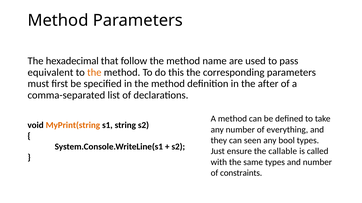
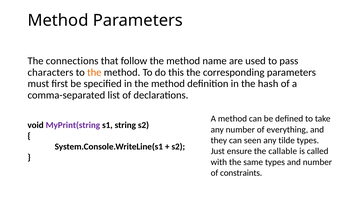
hexadecimal: hexadecimal -> connections
equivalent: equivalent -> characters
after: after -> hash
MyPrint(string colour: orange -> purple
bool: bool -> tilde
